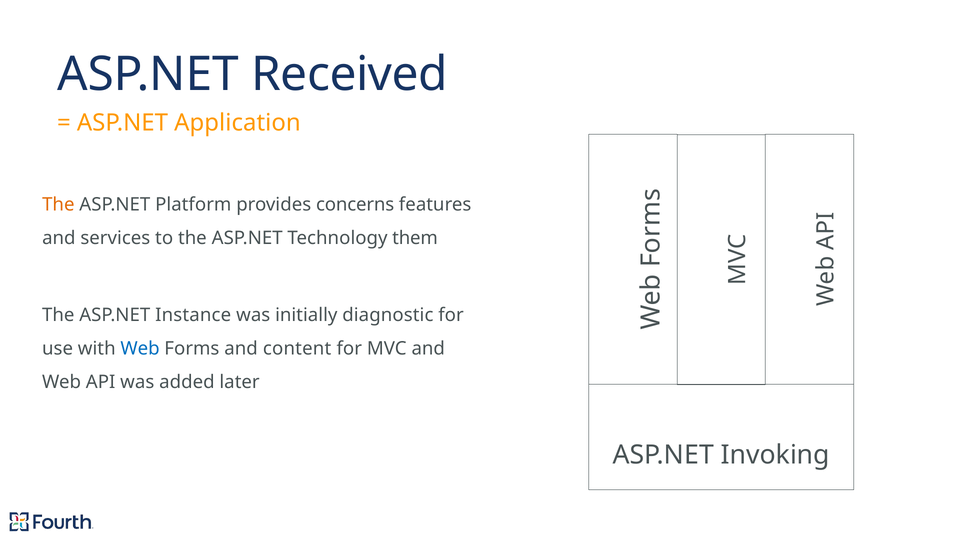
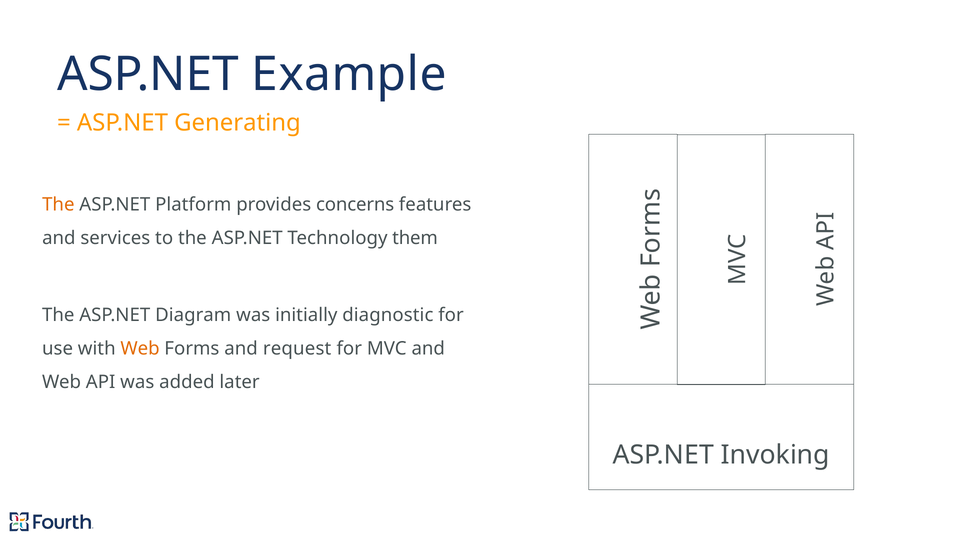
Received: Received -> Example
Application: Application -> Generating
Instance: Instance -> Diagram
Web at (140, 348) colour: blue -> orange
content: content -> request
